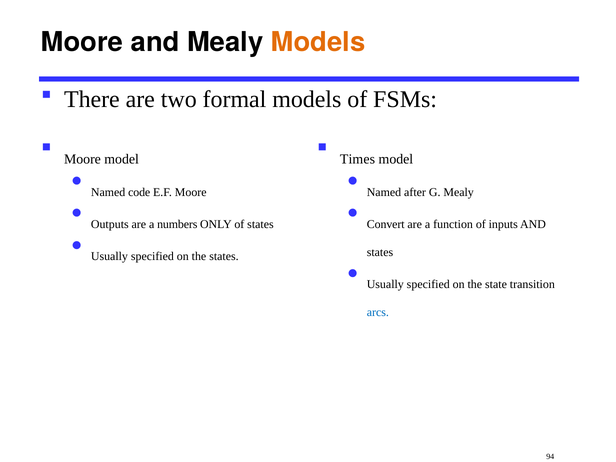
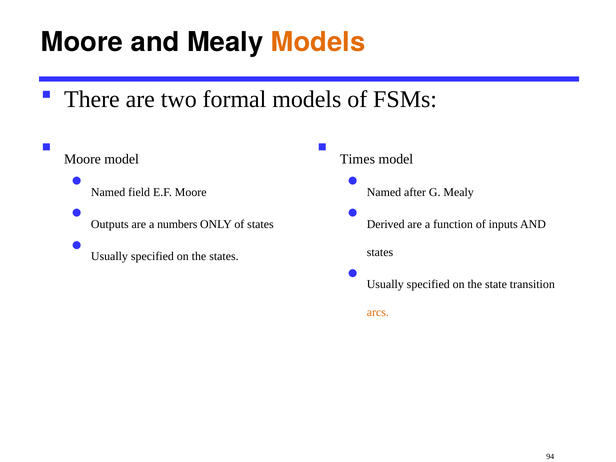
code: code -> field
Convert: Convert -> Derived
arcs colour: blue -> orange
